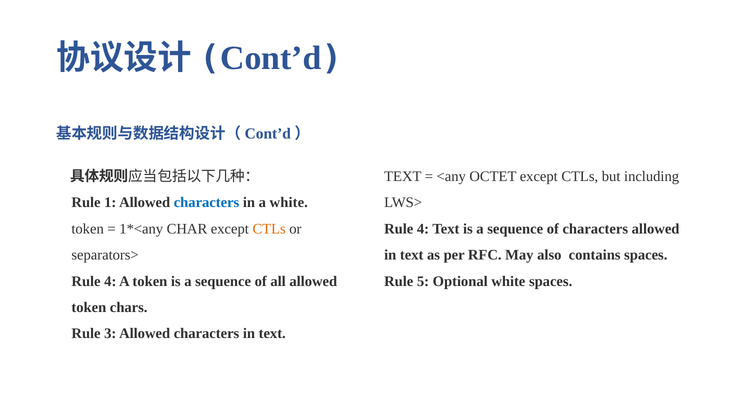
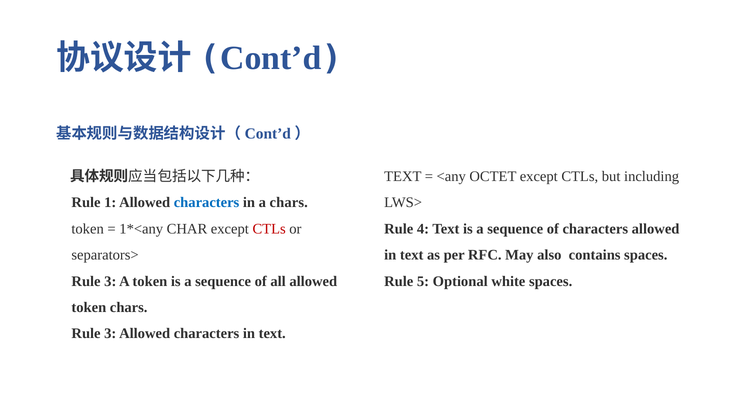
a white: white -> chars
CTLs at (269, 229) colour: orange -> red
4 at (110, 281): 4 -> 3
